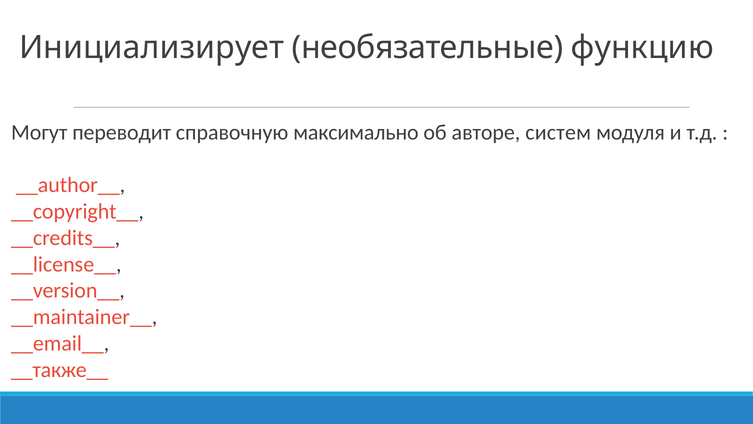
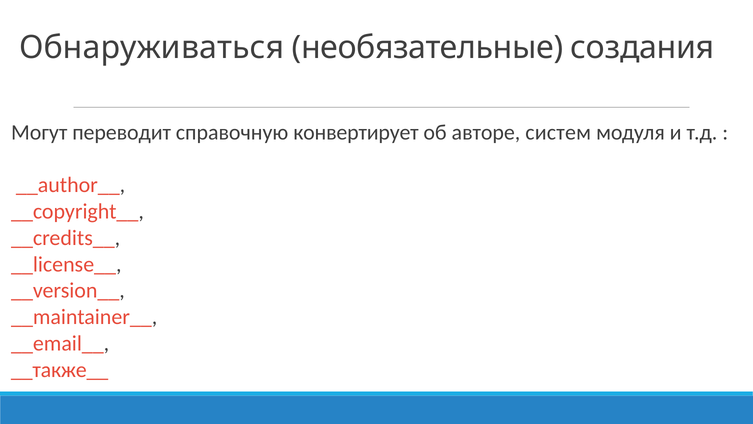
Инициализирует: Инициализирует -> Обнаруживаться
функцию: функцию -> создания
максимально: максимально -> конвертирует
